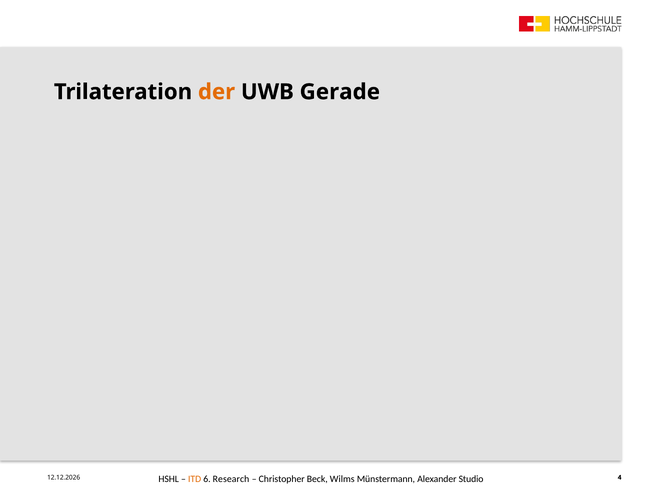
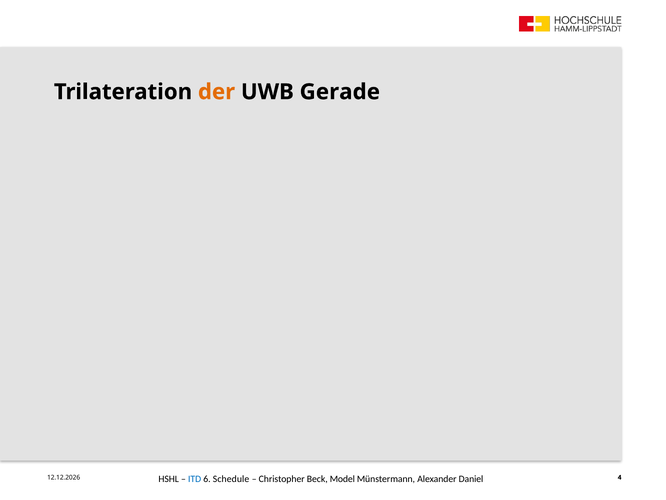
ITD colour: orange -> blue
Research: Research -> Schedule
Wilms: Wilms -> Model
Studio: Studio -> Daniel
